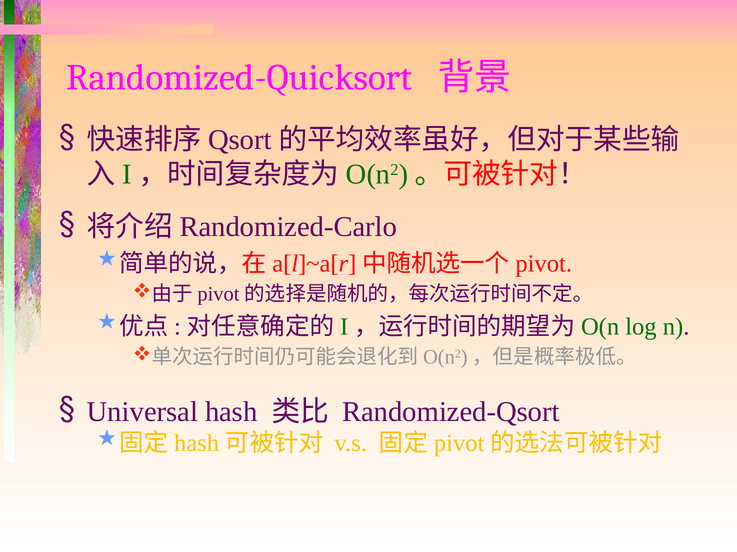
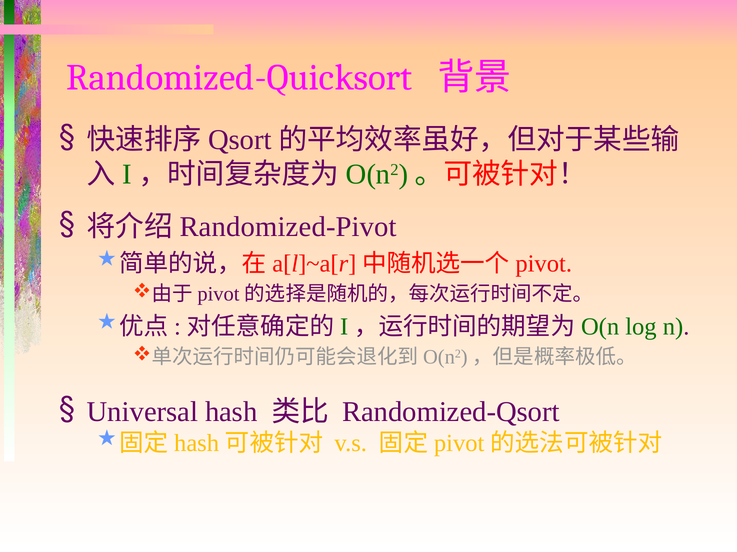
Randomized-Carlo: Randomized-Carlo -> Randomized-Pivot
